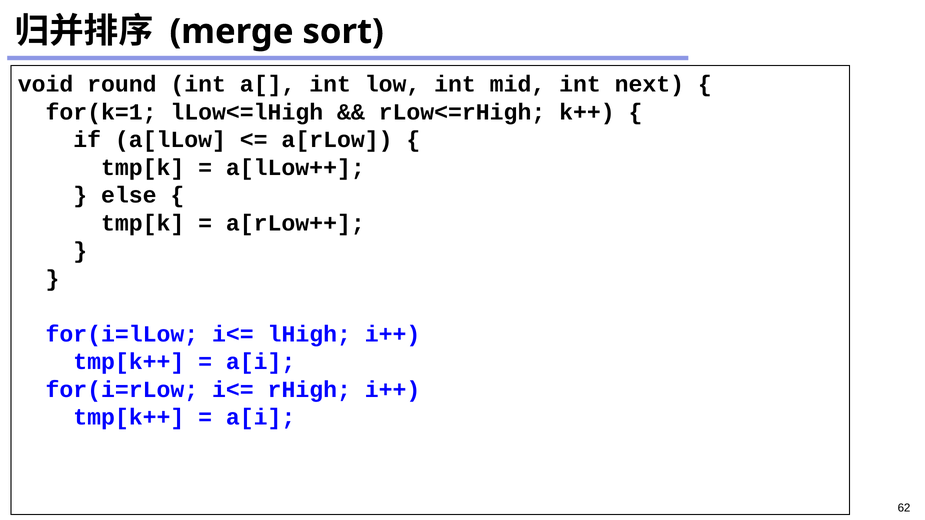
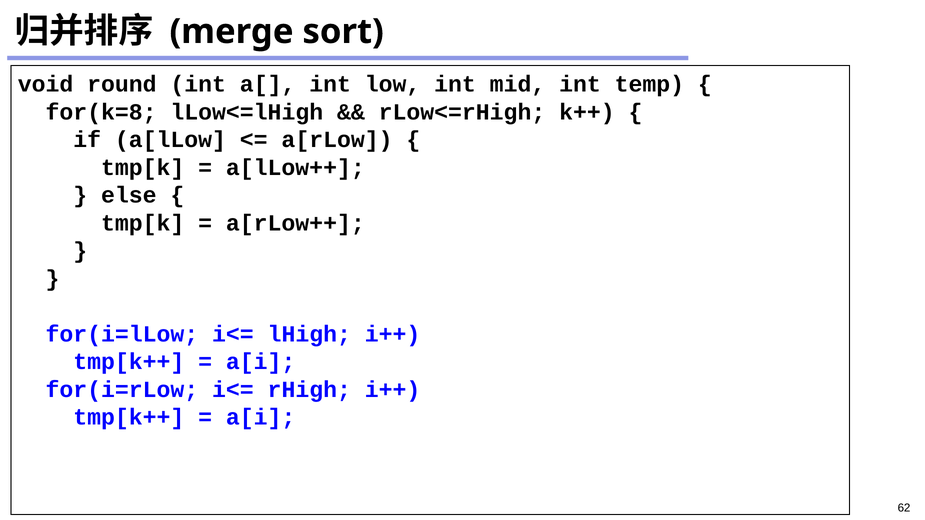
next: next -> temp
for(k=1: for(k=1 -> for(k=8
